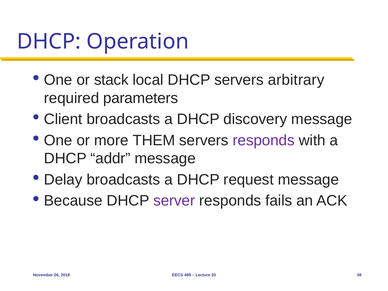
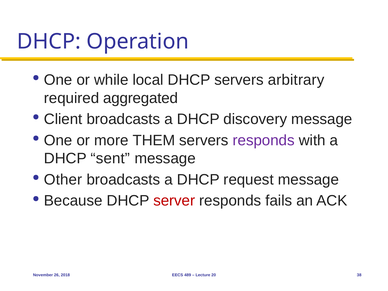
stack: stack -> while
parameters: parameters -> aggregated
addr: addr -> sent
Delay: Delay -> Other
server colour: purple -> red
